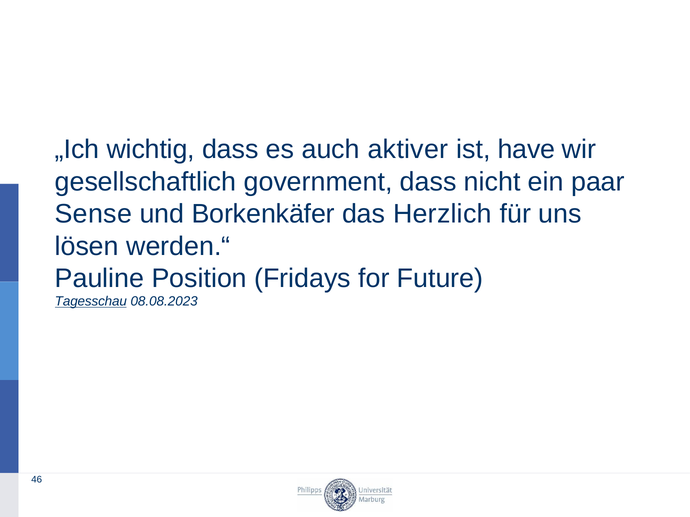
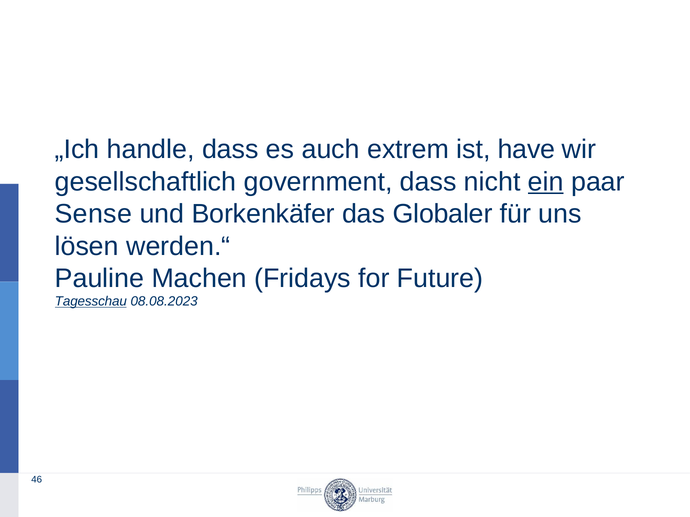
wichtig: wichtig -> handle
aktiver: aktiver -> extrem
ein underline: none -> present
Herzlich: Herzlich -> Globaler
Position: Position -> Machen
